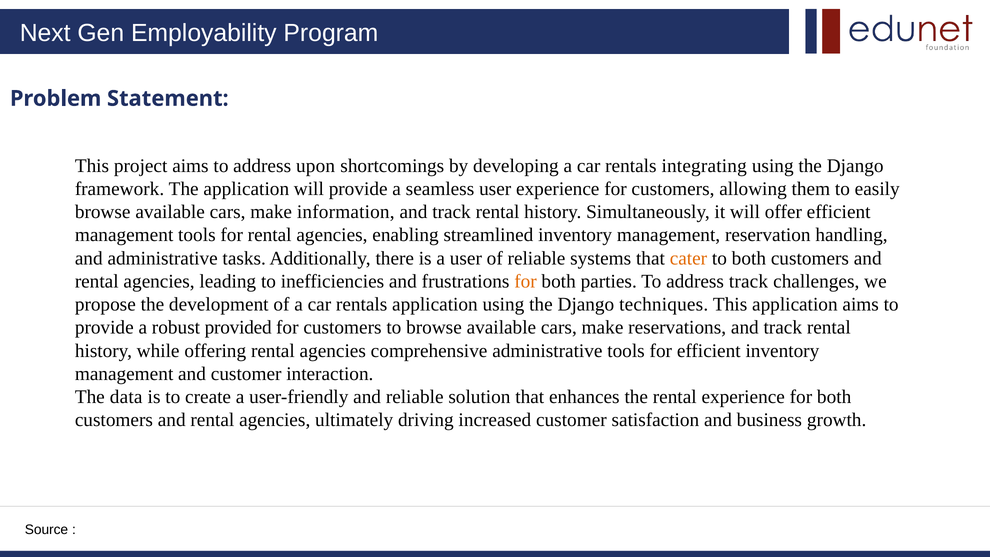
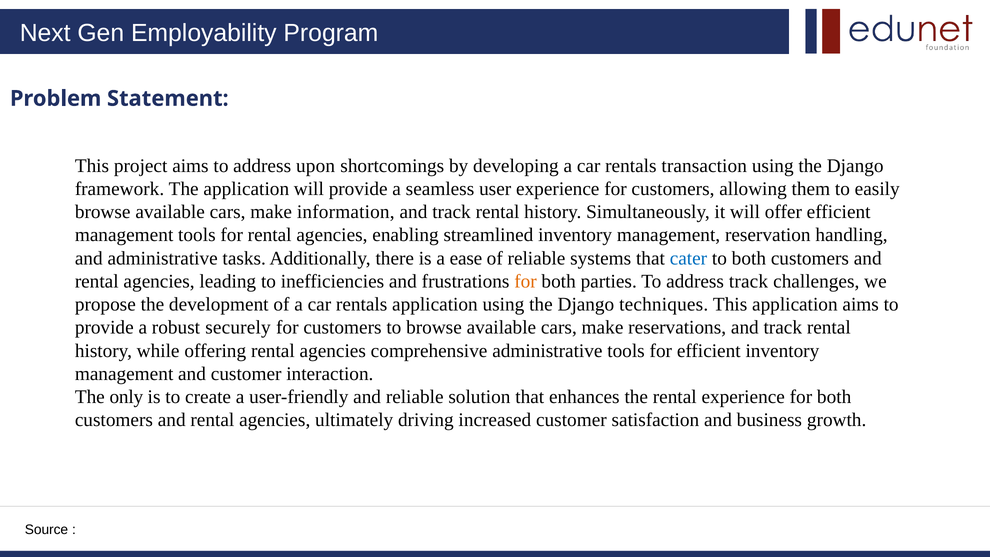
integrating: integrating -> transaction
a user: user -> ease
cater colour: orange -> blue
provided: provided -> securely
data: data -> only
